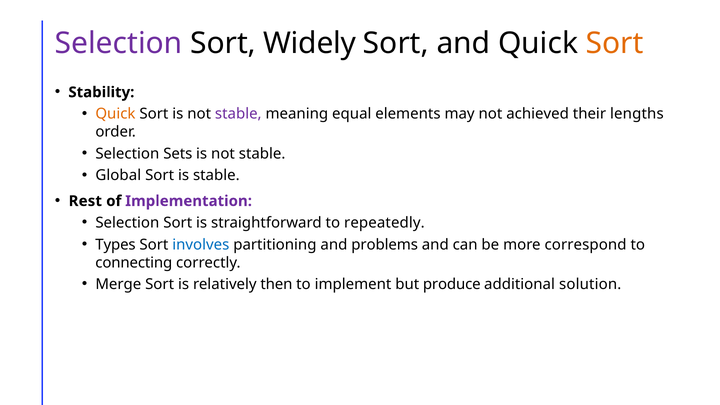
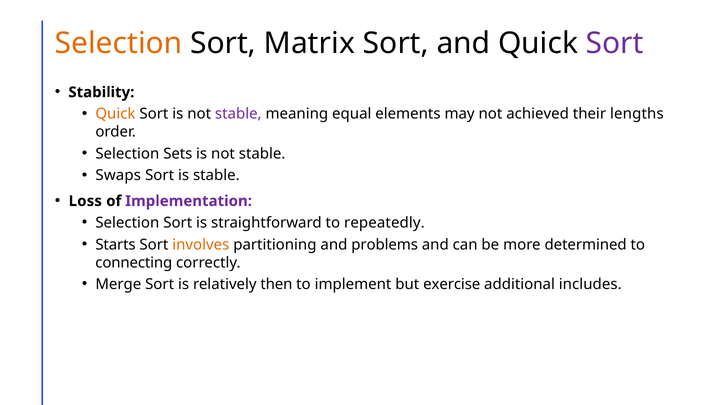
Selection at (119, 43) colour: purple -> orange
Widely: Widely -> Matrix
Sort at (615, 43) colour: orange -> purple
Global: Global -> Swaps
Rest: Rest -> Loss
Types: Types -> Starts
involves colour: blue -> orange
correspond: correspond -> determined
produce: produce -> exercise
solution: solution -> includes
